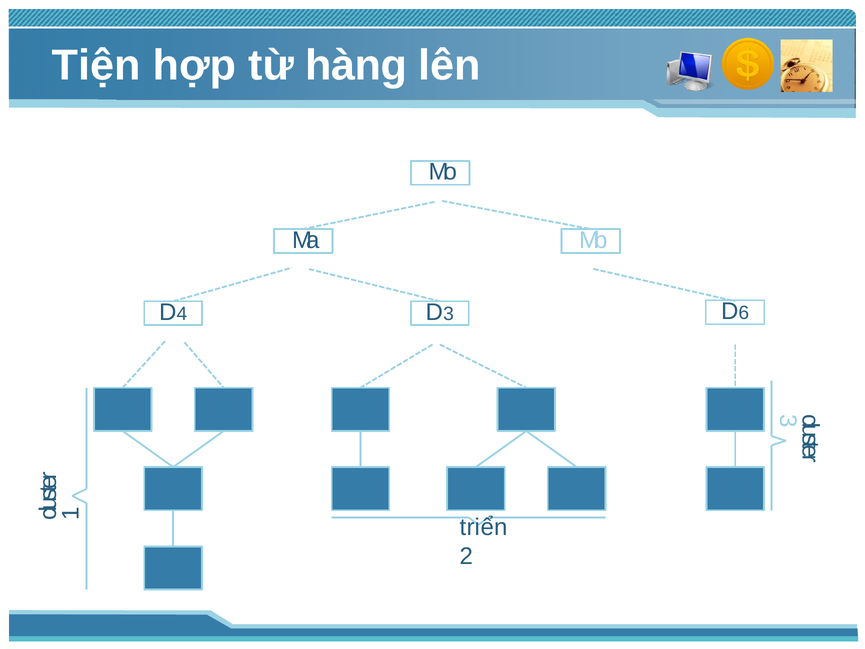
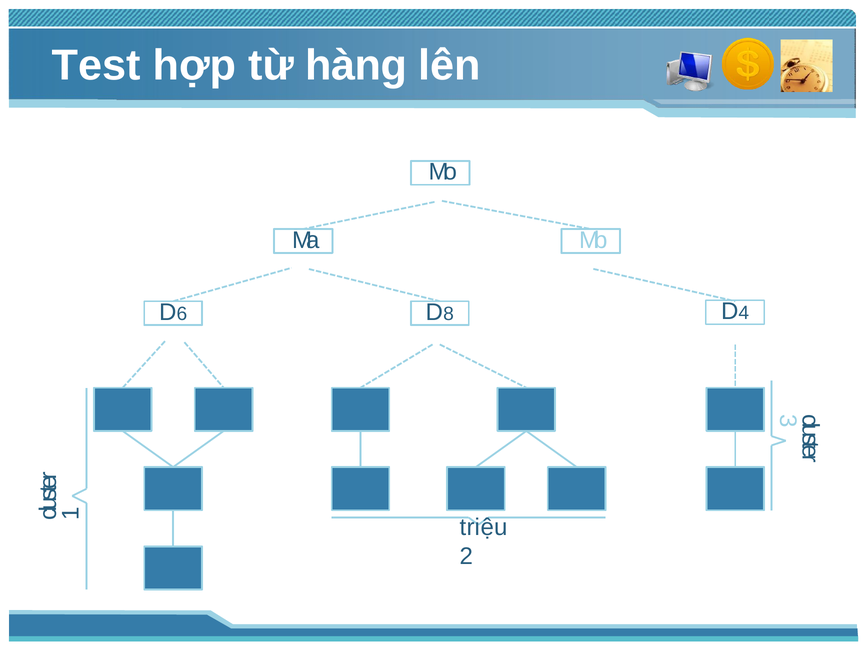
Tiện: Tiện -> Test
4: 4 -> 6
3 at (449, 314): 3 -> 8
6: 6 -> 4
triển: triển -> triệu
